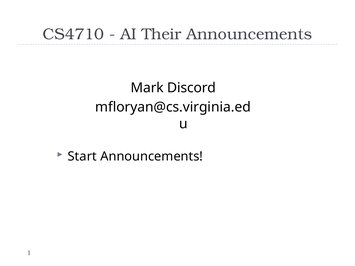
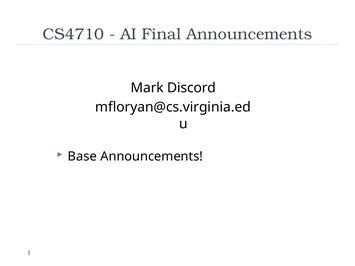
Their: Their -> Final
Start: Start -> Base
